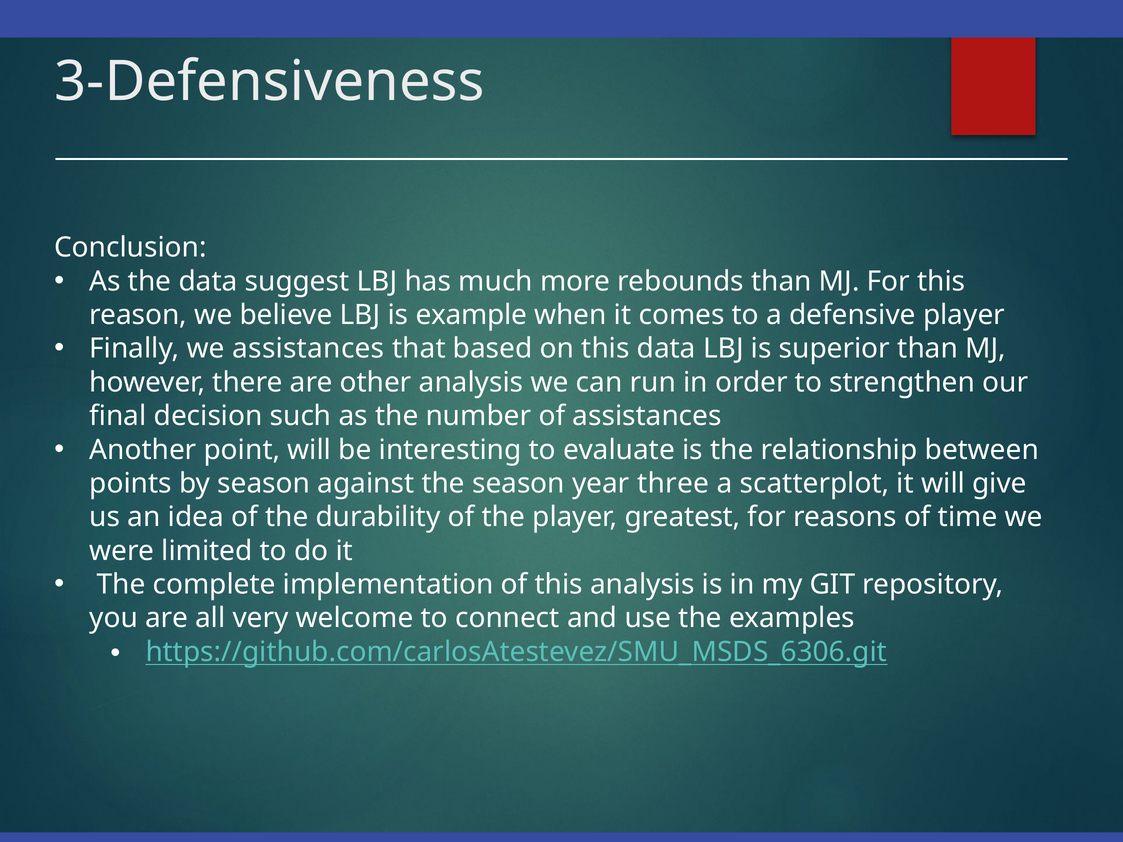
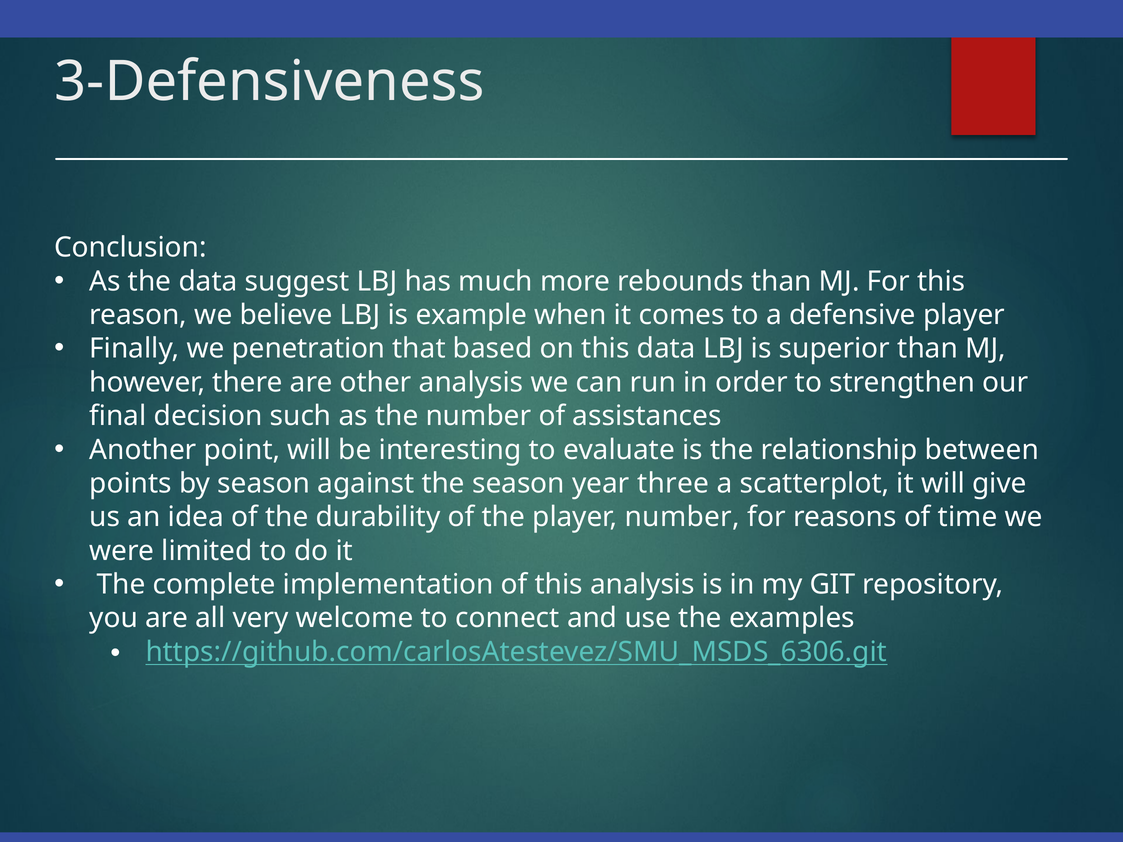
we assistances: assistances -> penetration
player greatest: greatest -> number
